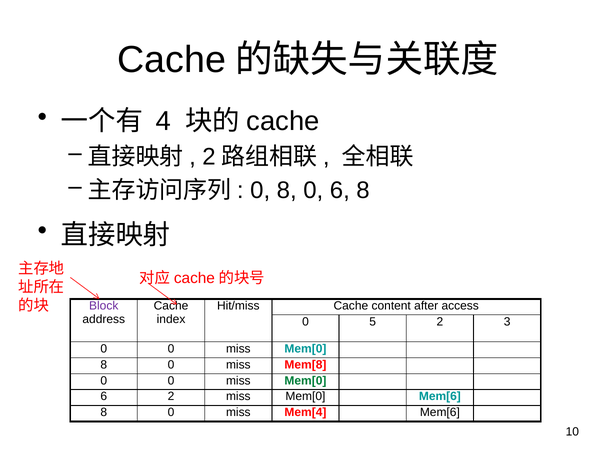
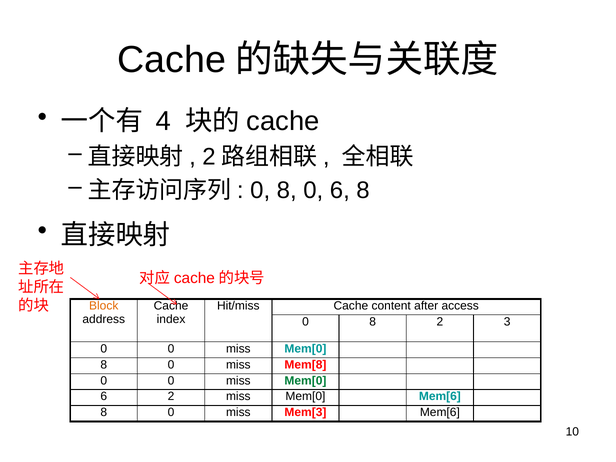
Block colour: purple -> orange
5 at (373, 322): 5 -> 8
Mem[4: Mem[4 -> Mem[3
